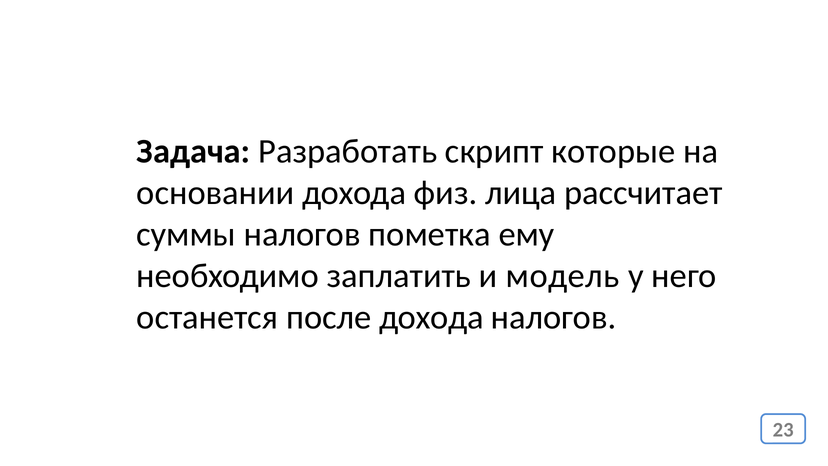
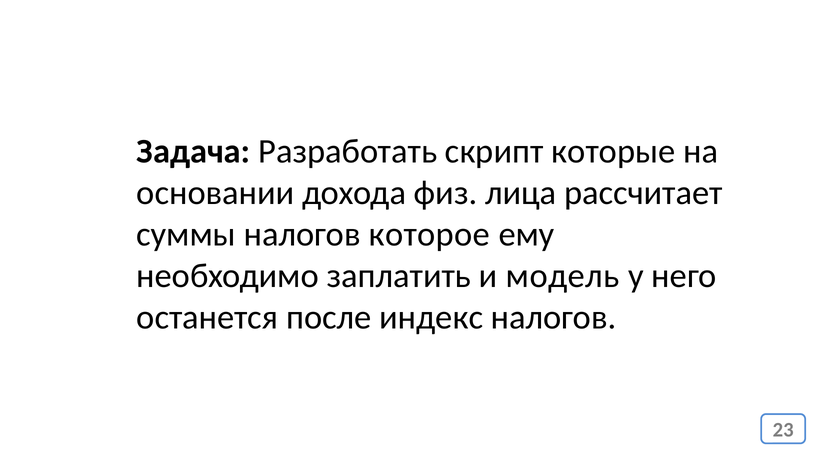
пометка: пометка -> которое
после дохода: дохода -> индекс
